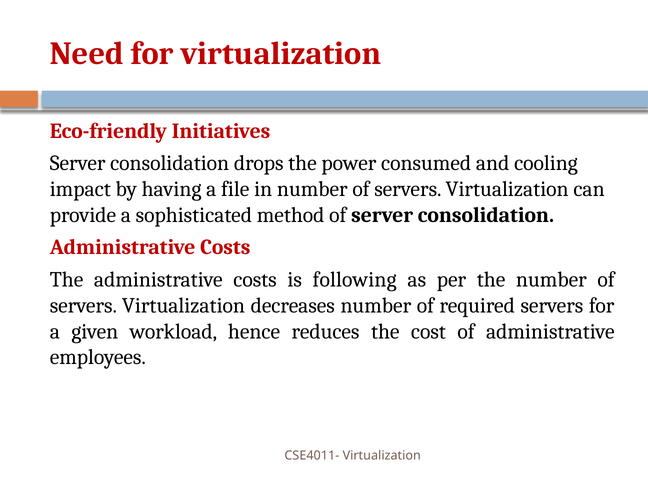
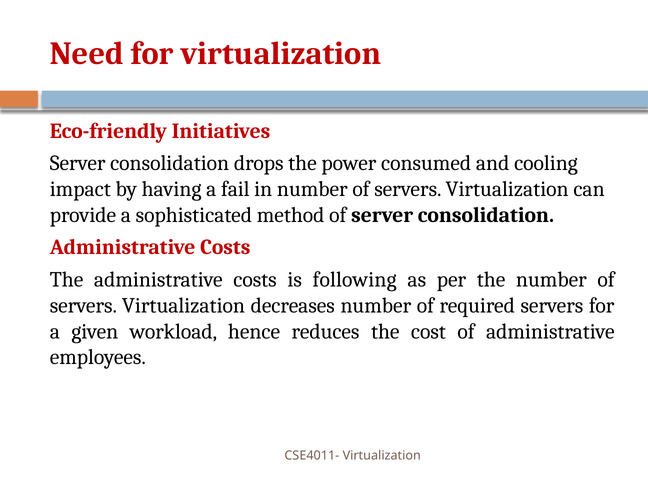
file: file -> fail
